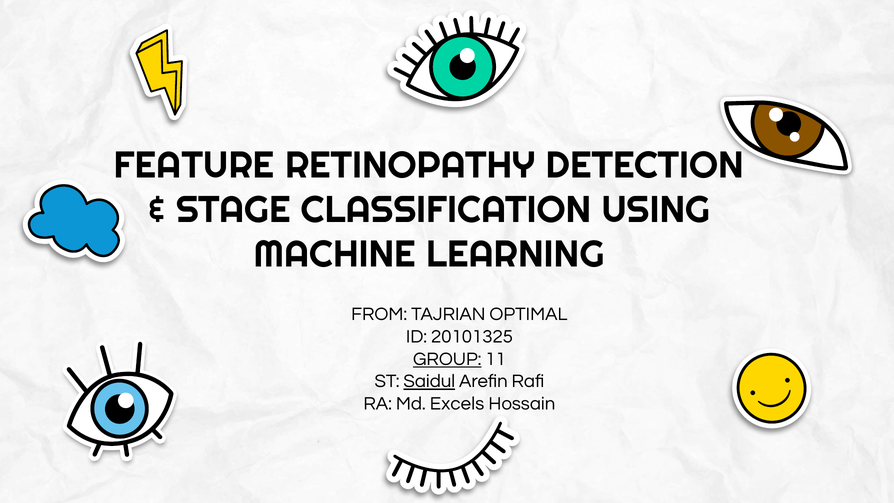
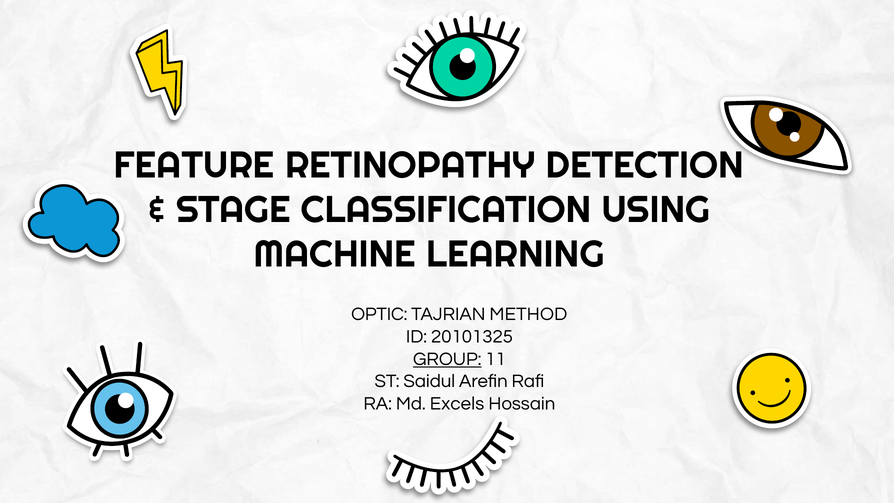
FROM: FROM -> OPTIC
OPTIMAL: OPTIMAL -> METHOD
Saidul underline: present -> none
